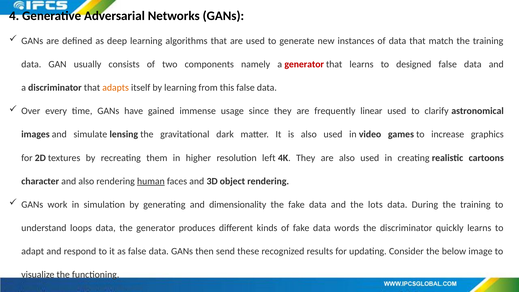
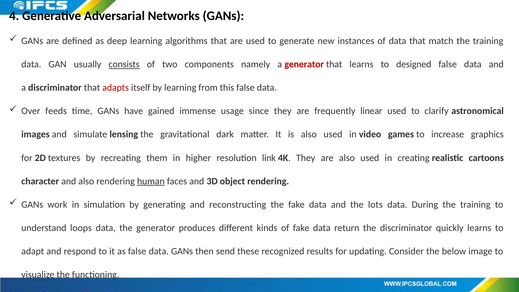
consists underline: none -> present
adapts colour: orange -> red
every: every -> feeds
left: left -> link
dimensionality: dimensionality -> reconstructing
words: words -> return
